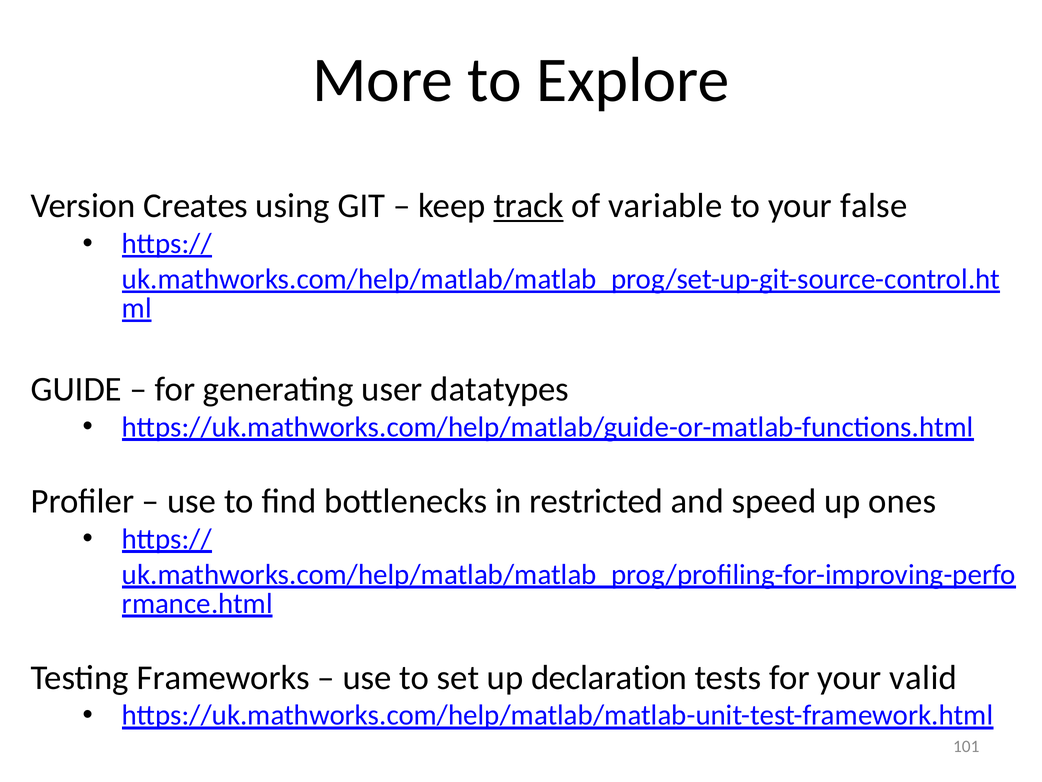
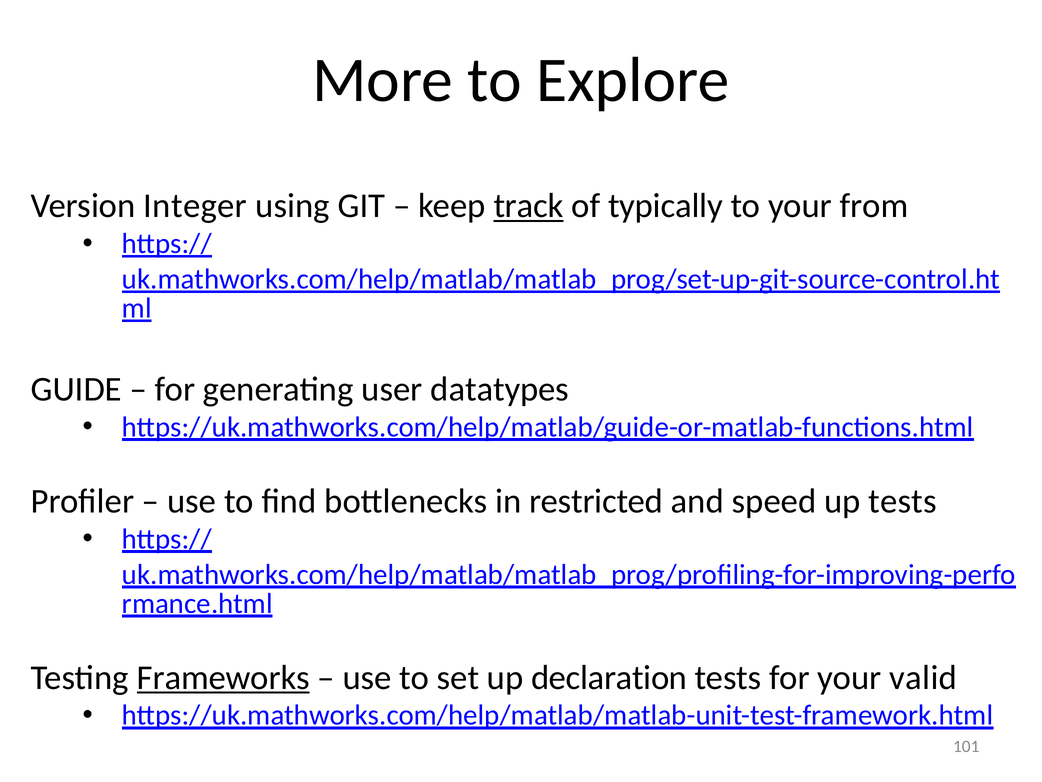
Creates: Creates -> Integer
variable: variable -> typically
false: false -> from
up ones: ones -> tests
Frameworks underline: none -> present
